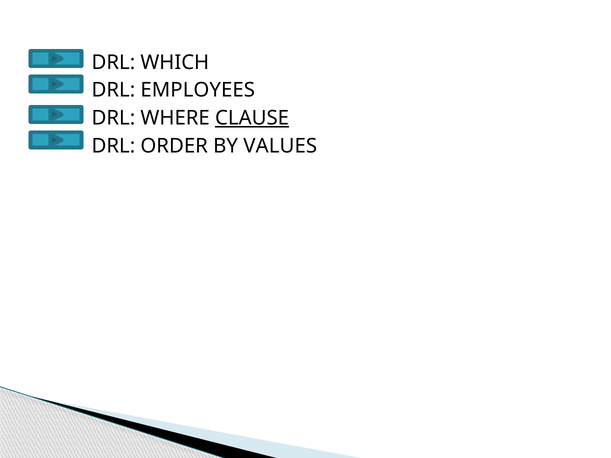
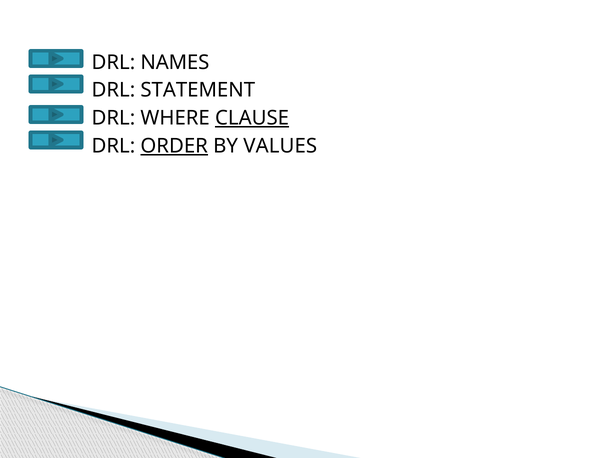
WHICH: WHICH -> NAMES
EMPLOYEES: EMPLOYEES -> STATEMENT
ORDER underline: none -> present
